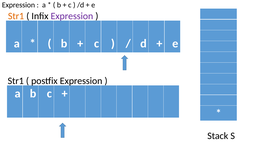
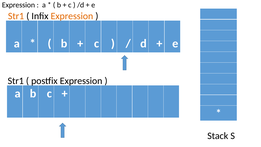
Expression at (72, 16) colour: purple -> orange
